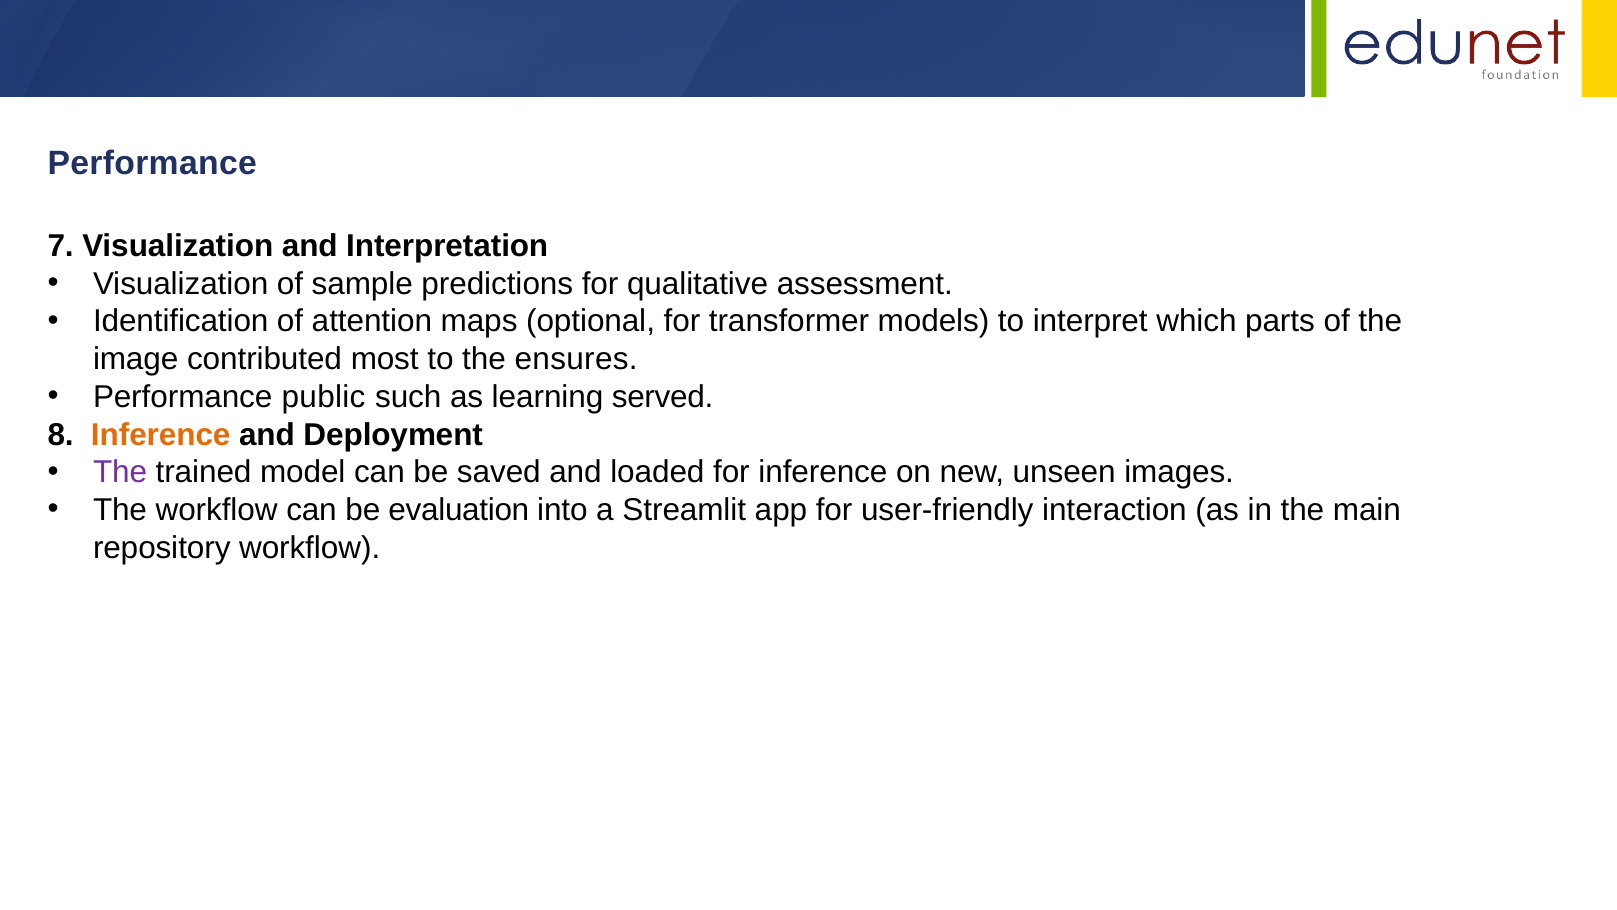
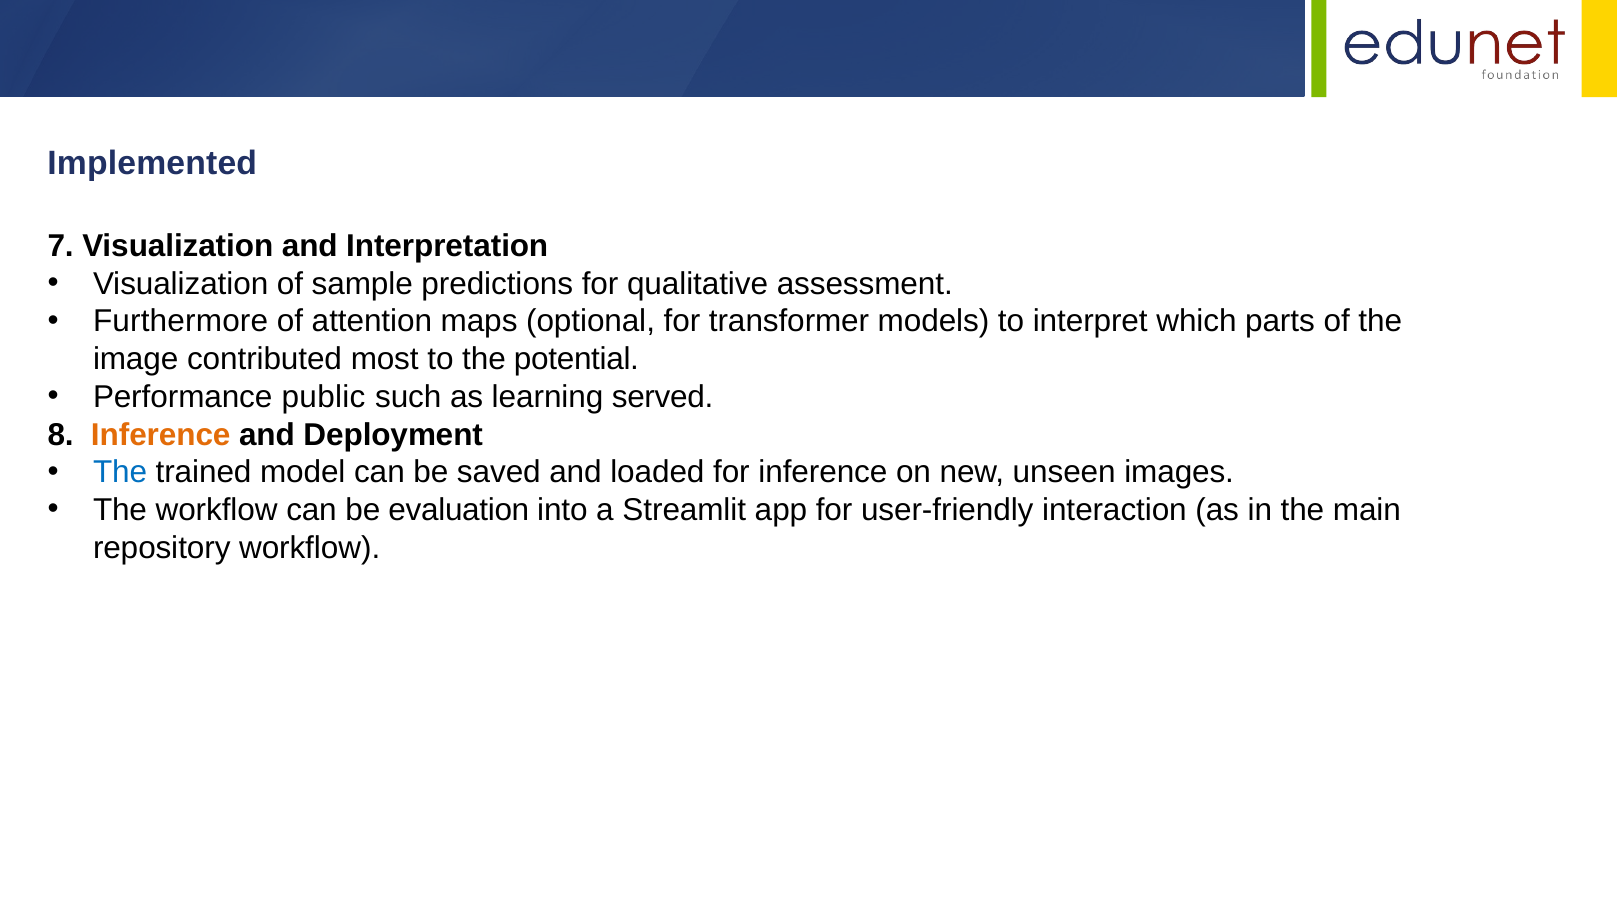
Performance at (152, 163): Performance -> Implemented
Identification: Identification -> Furthermore
ensures: ensures -> potential
The at (120, 472) colour: purple -> blue
